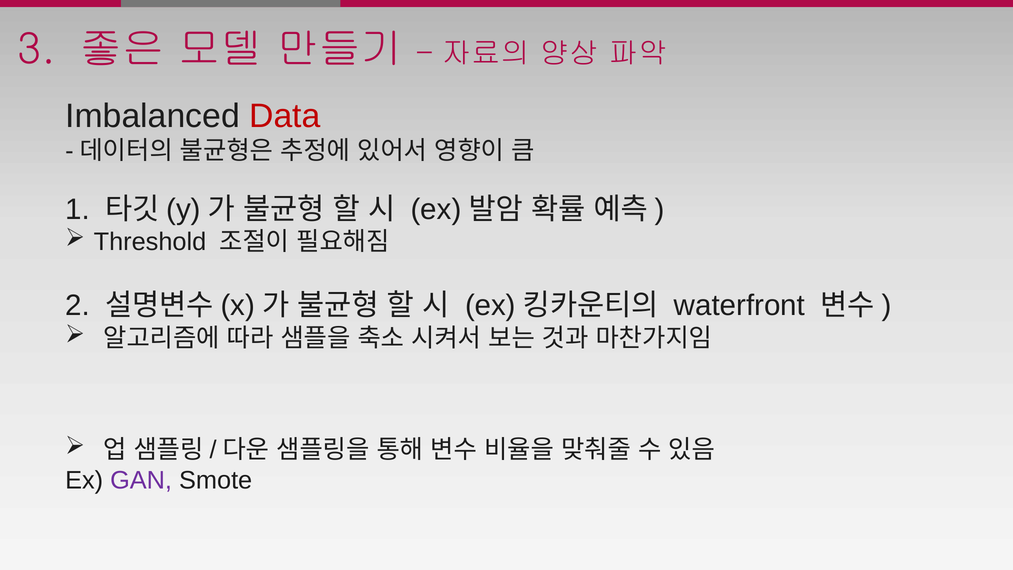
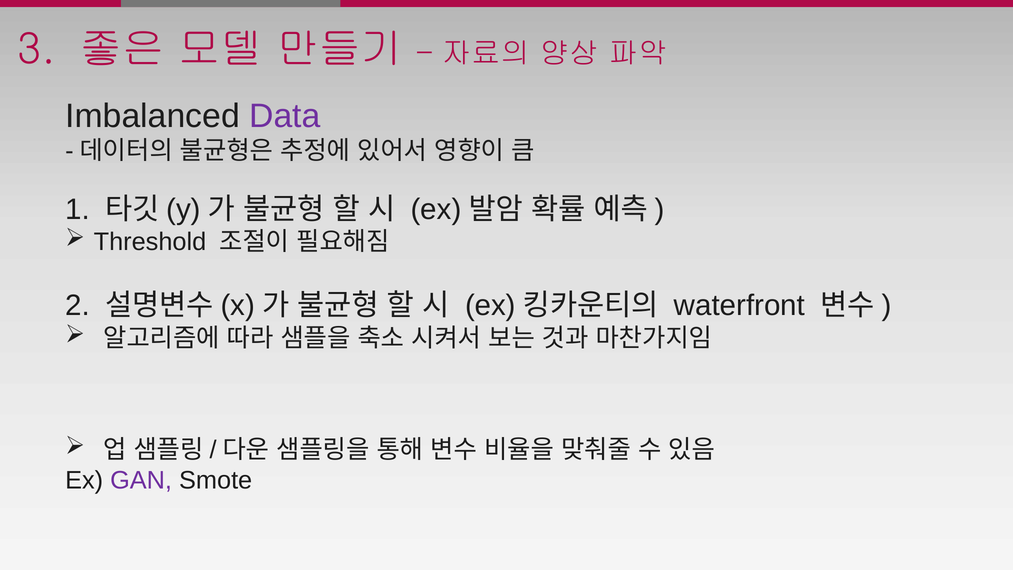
Data colour: red -> purple
